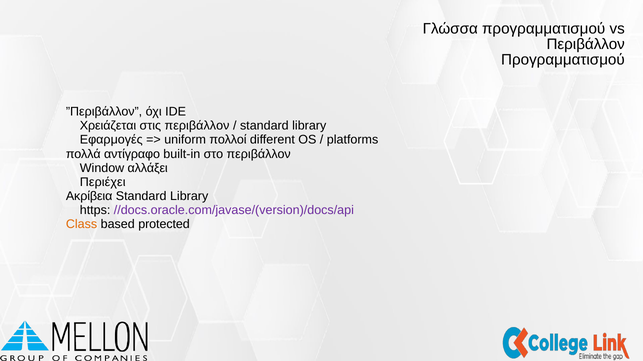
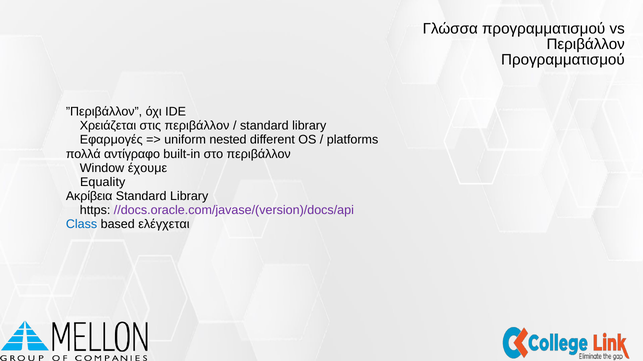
πολλοί: πολλοί -> nested
αλλάξει: αλλάξει -> έχουμε
Περιέχει: Περιέχει -> Equality
Class colour: orange -> blue
protected: protected -> ελέγχεται
